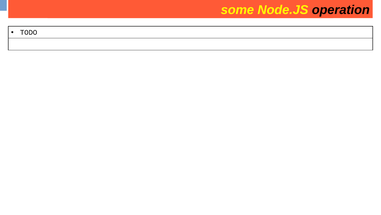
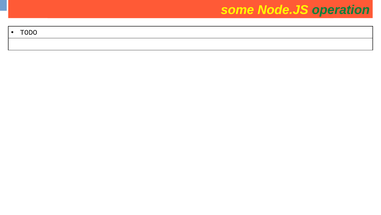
operation at (341, 10) colour: black -> green
